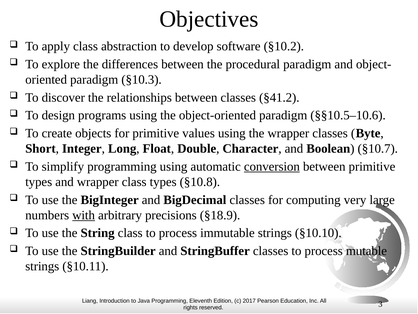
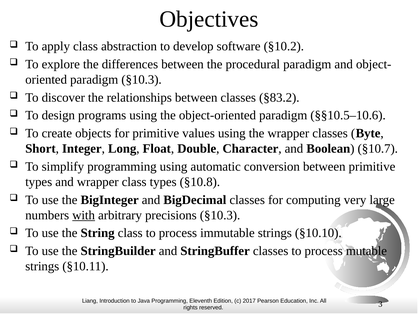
§41.2: §41.2 -> §83.2
conversion underline: present -> none
precisions §18.9: §18.9 -> §10.3
